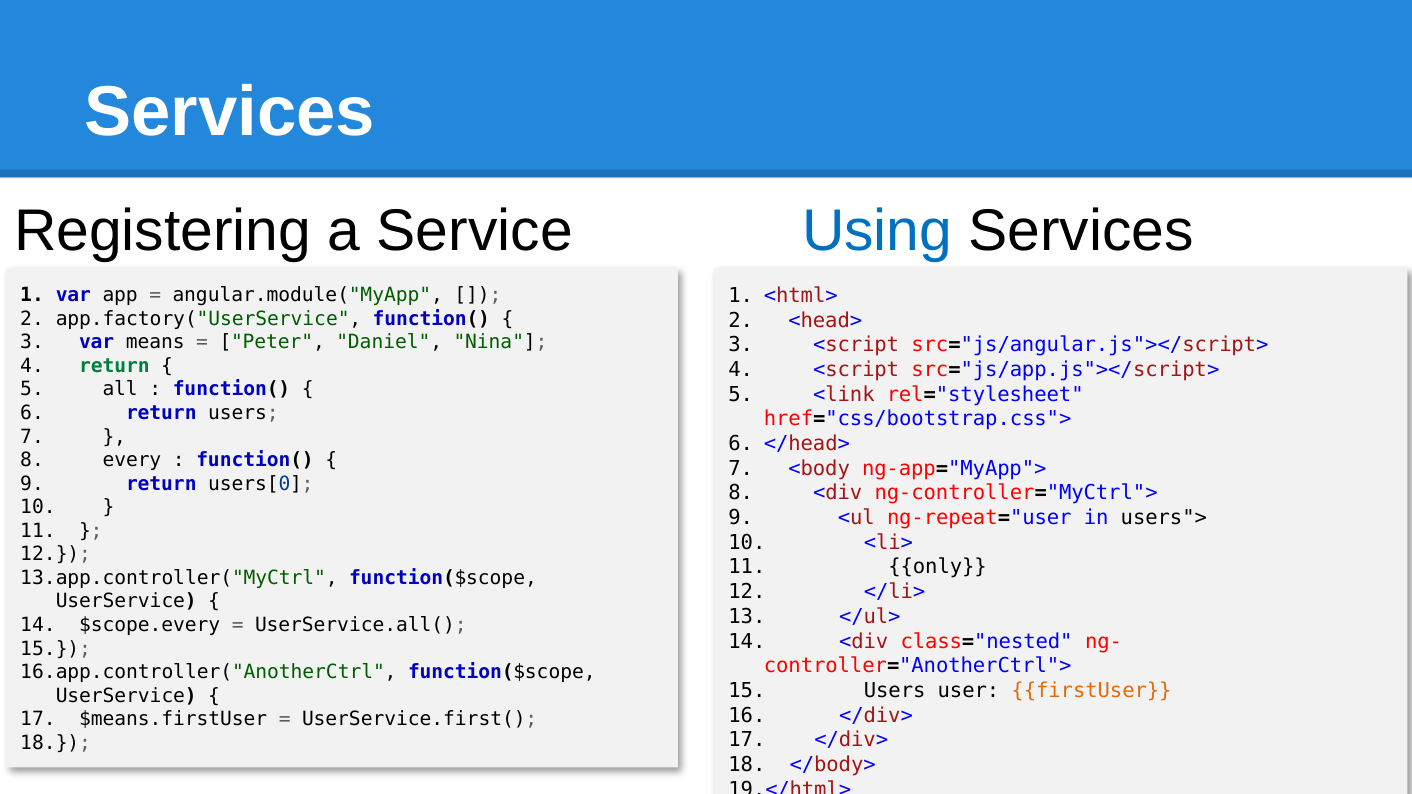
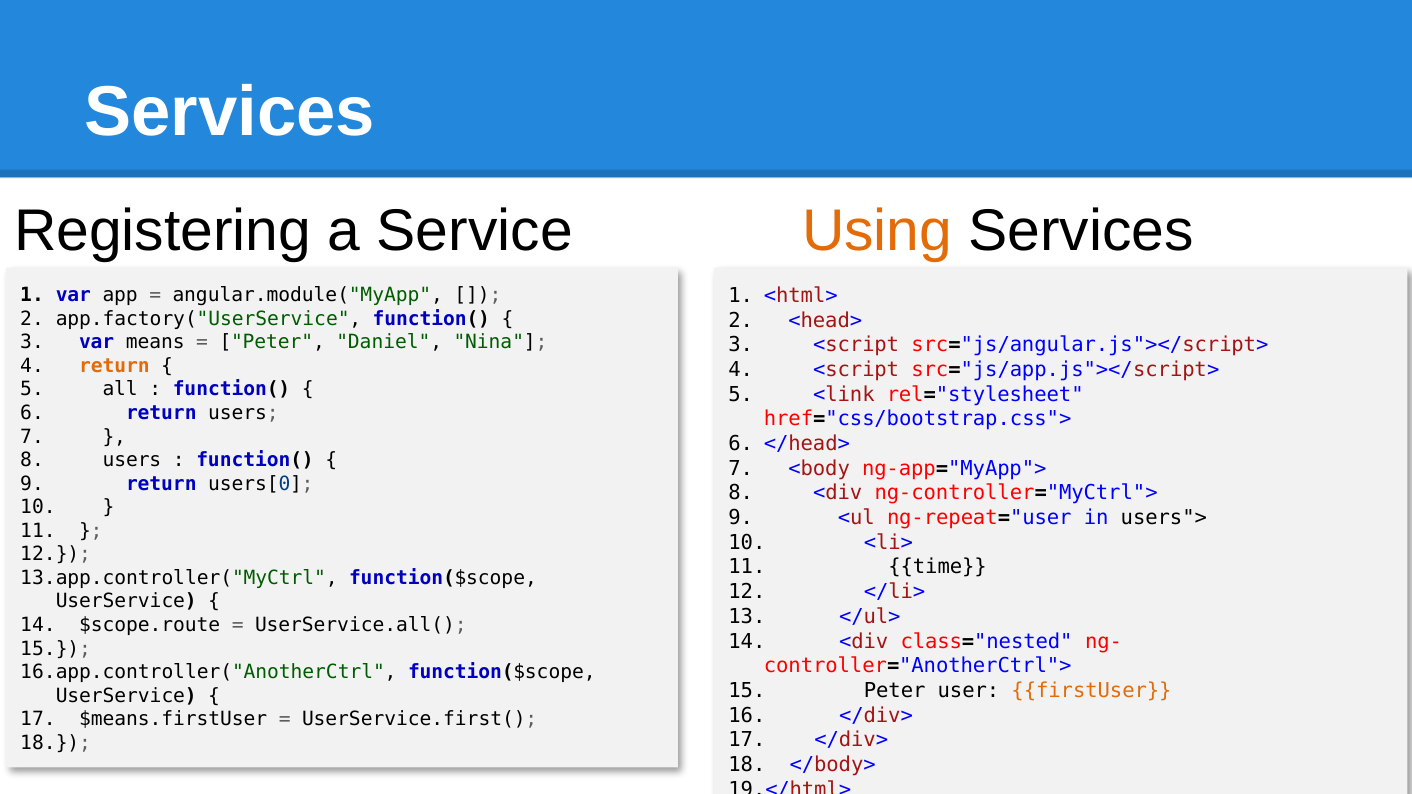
Using colour: blue -> orange
return at (114, 366) colour: green -> orange
every at (132, 460): every -> users
only: only -> time
$scope.every: $scope.every -> $scope.route
Users at (895, 691): Users -> Peter
